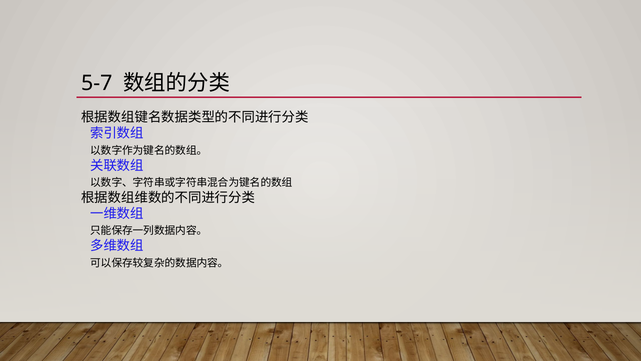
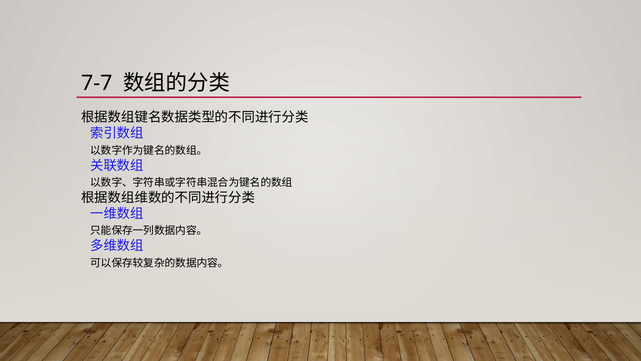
5-7: 5-7 -> 7-7
